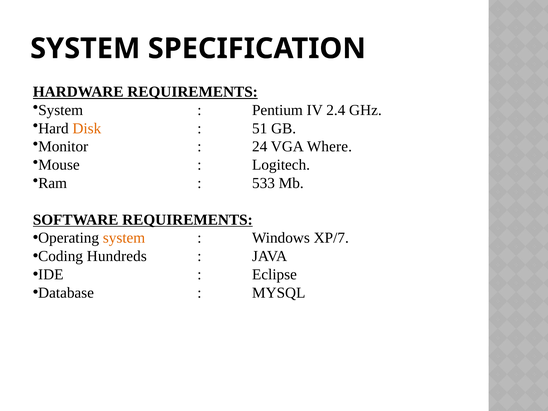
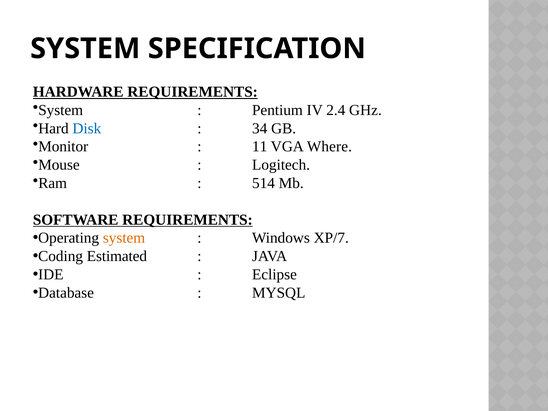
Disk colour: orange -> blue
51: 51 -> 34
24: 24 -> 11
533: 533 -> 514
Hundreds: Hundreds -> Estimated
